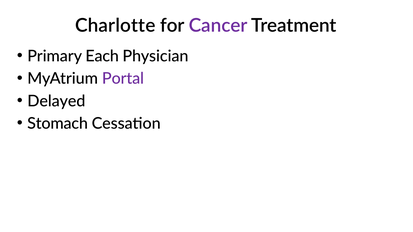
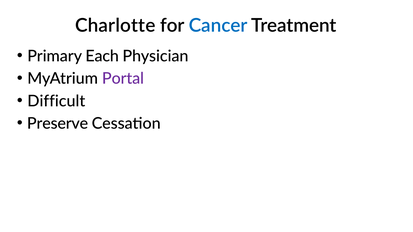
Cancer colour: purple -> blue
Delayed: Delayed -> Difficult
Stomach: Stomach -> Preserve
